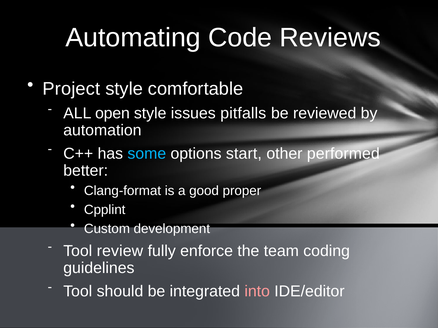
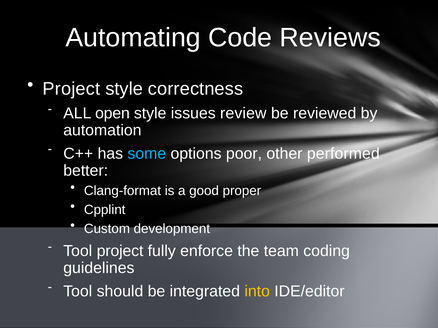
comfortable: comfortable -> correctness
pitfalls: pitfalls -> review
start: start -> poor
Tool review: review -> project
into colour: pink -> yellow
